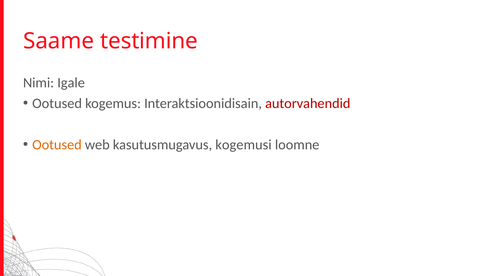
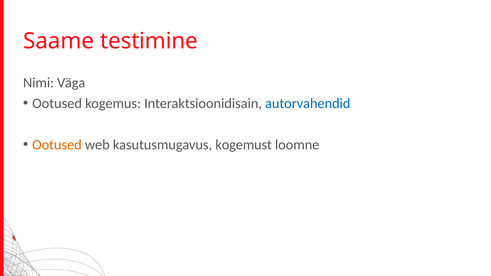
Igale: Igale -> Väga
autorvahendid colour: red -> blue
kogemusi: kogemusi -> kogemust
